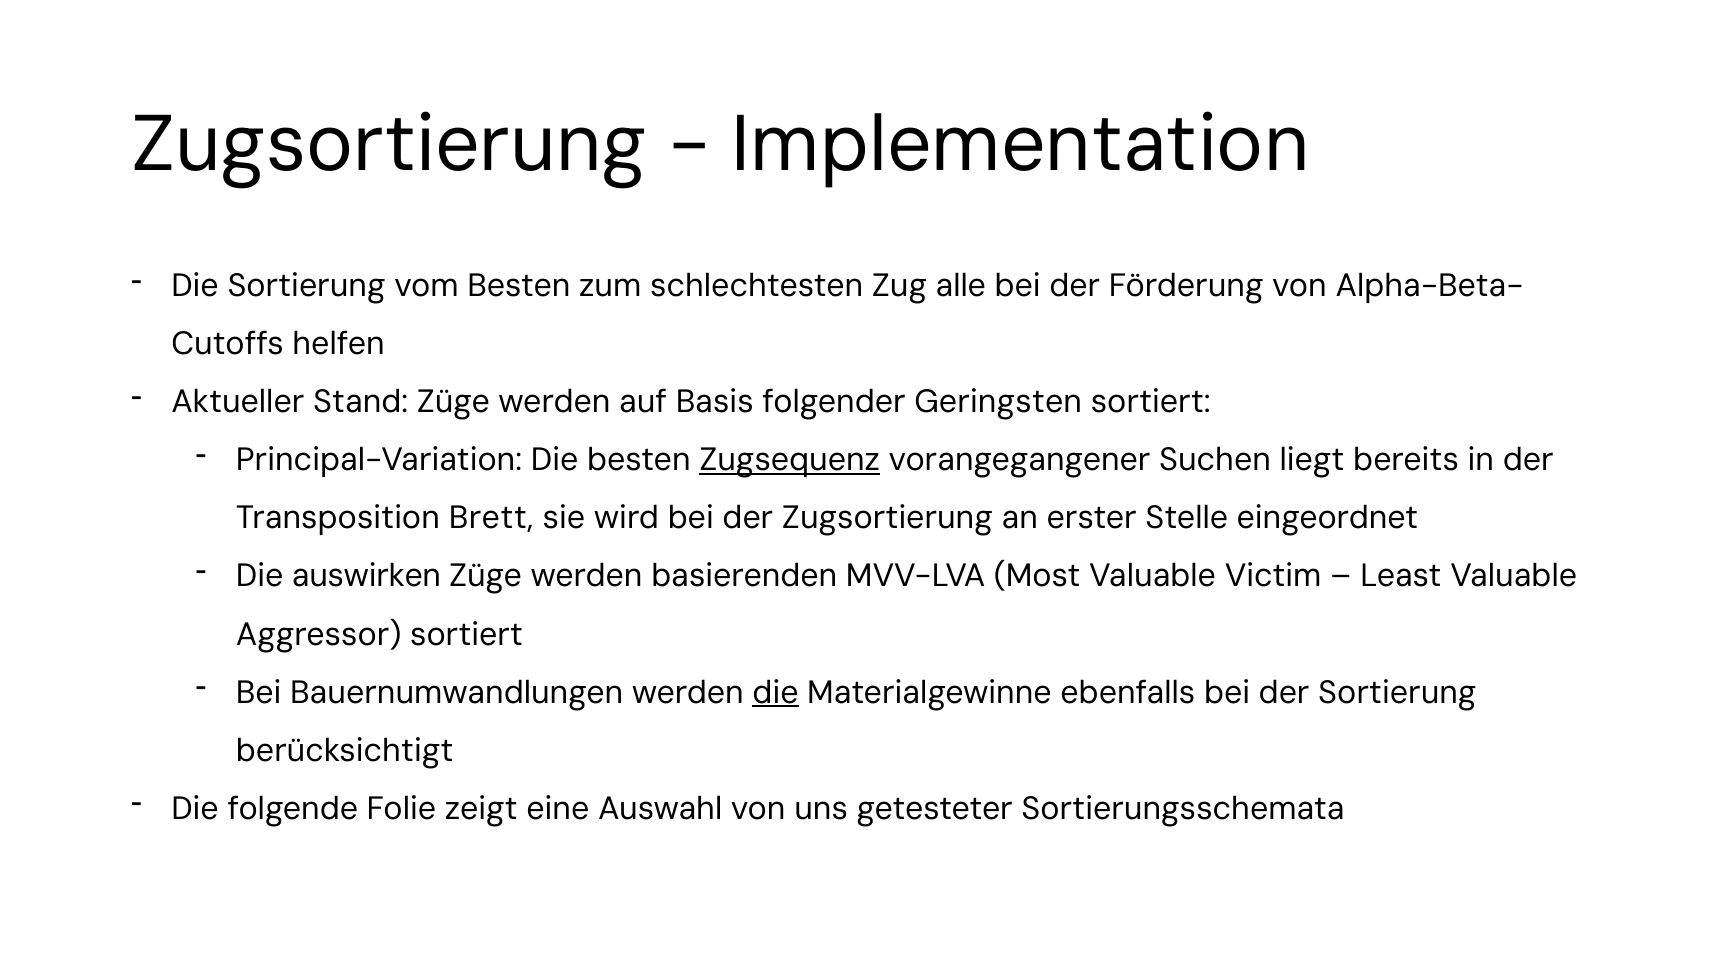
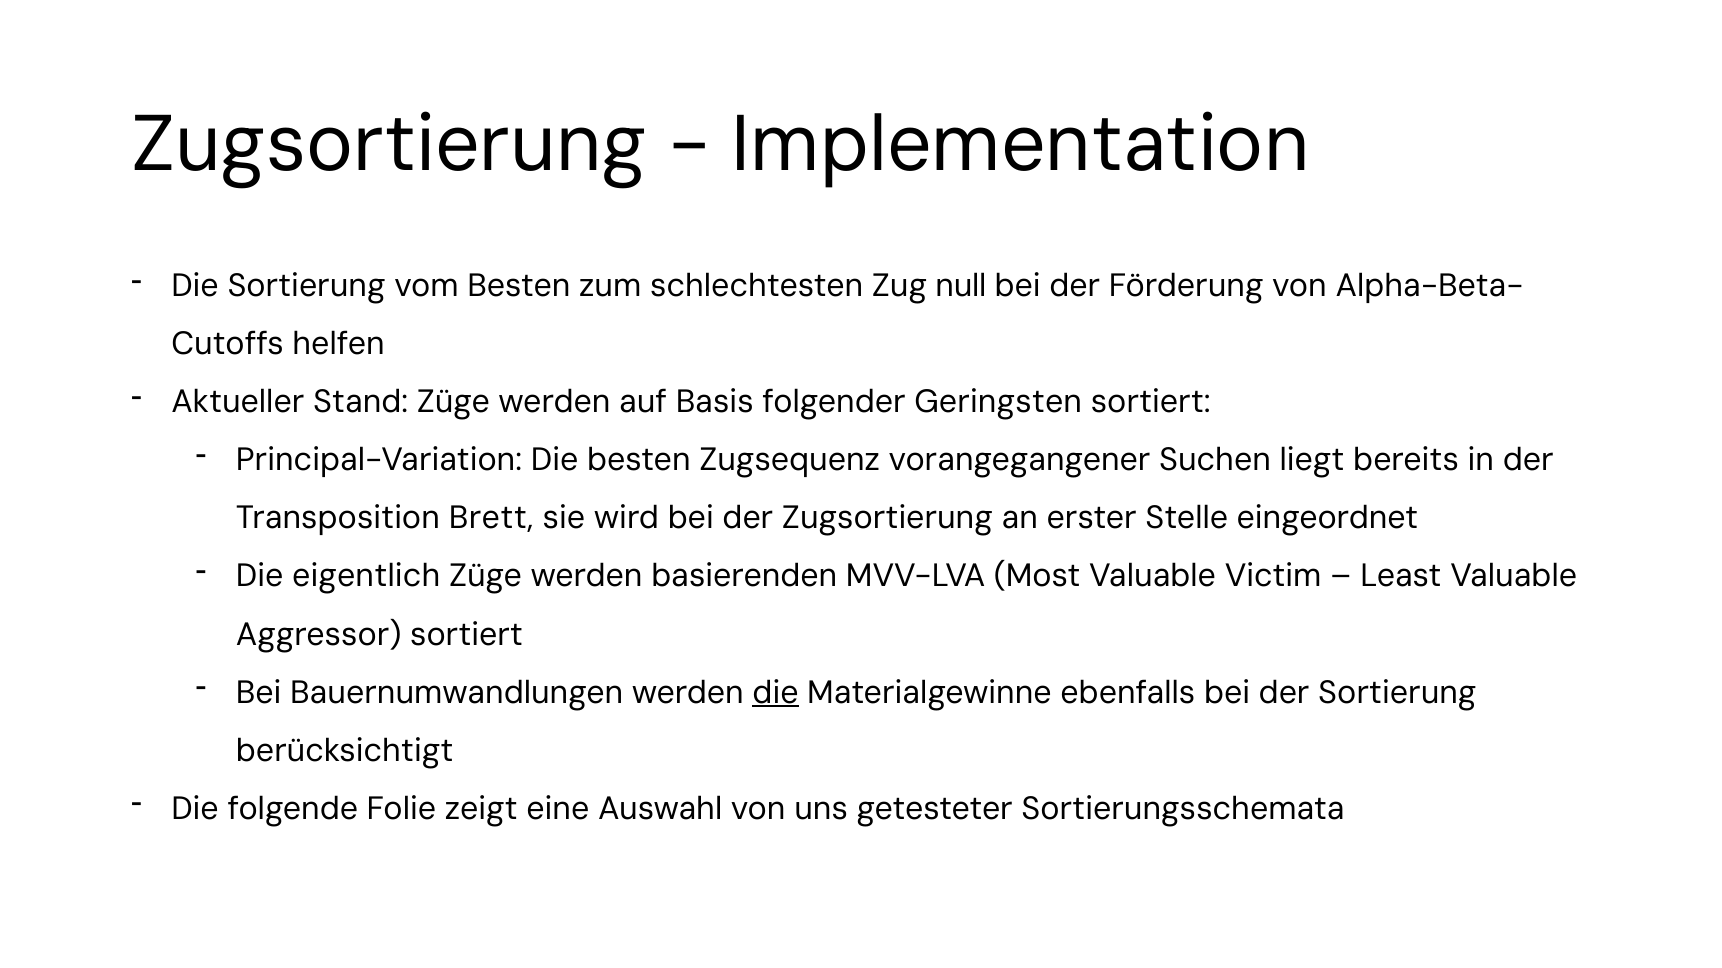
alle: alle -> null
Zugsequenz underline: present -> none
auswirken: auswirken -> eigentlich
